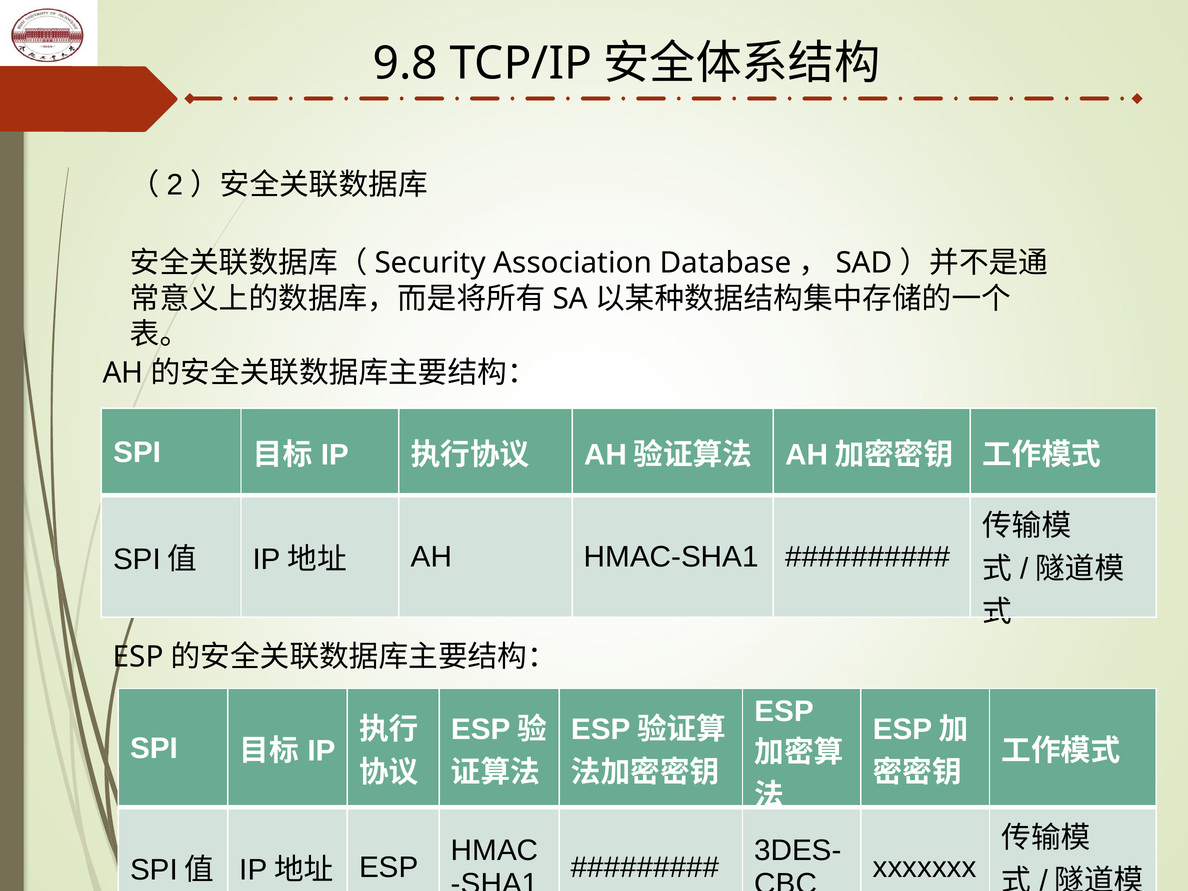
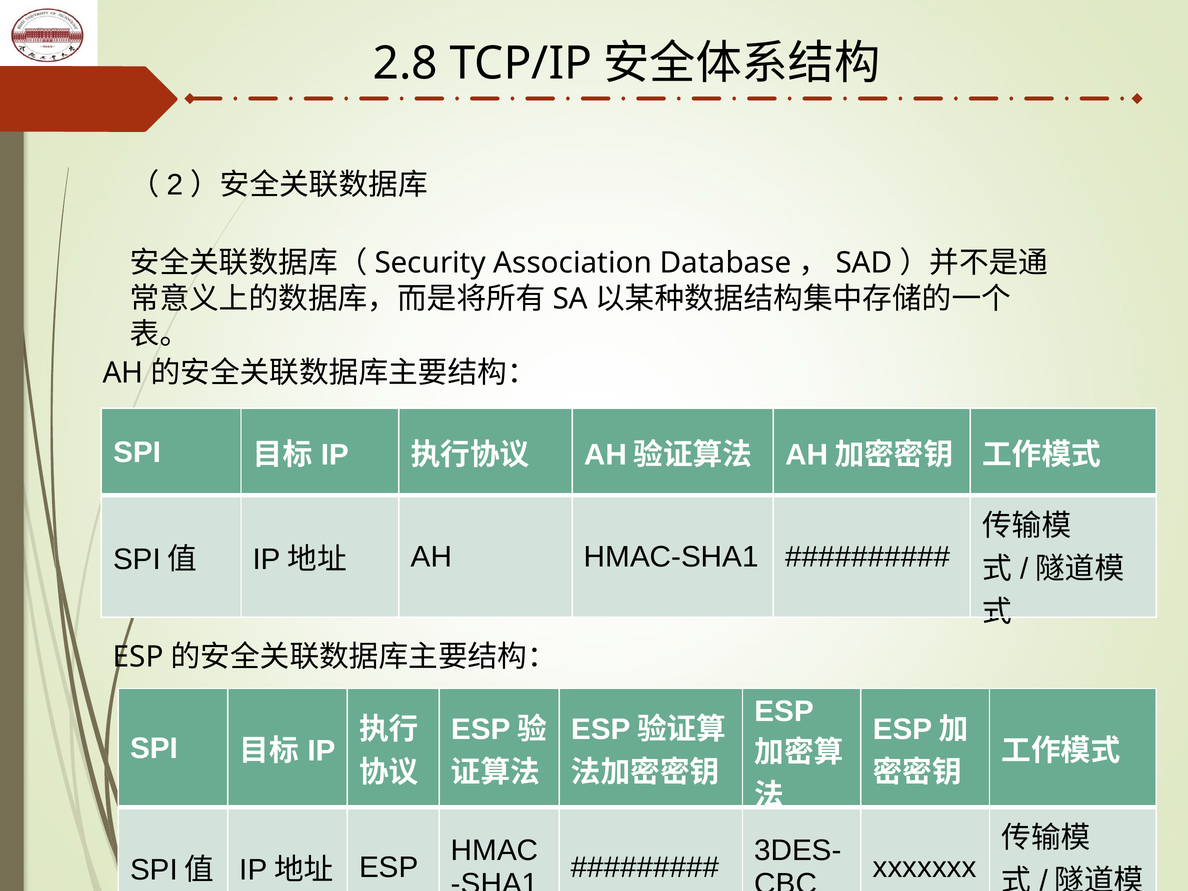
9.8: 9.8 -> 2.8
